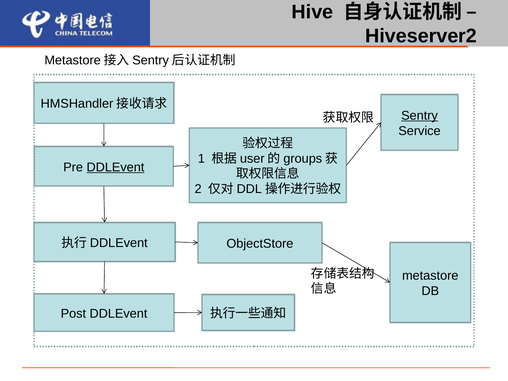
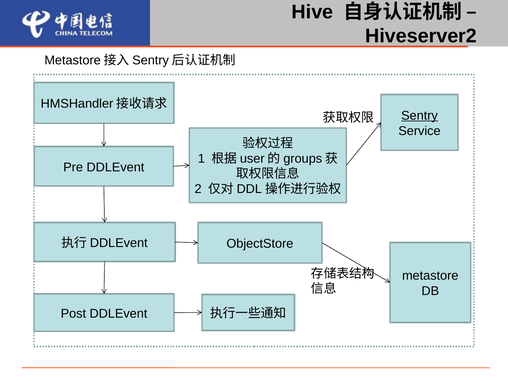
DDLEvent at (115, 167) underline: present -> none
